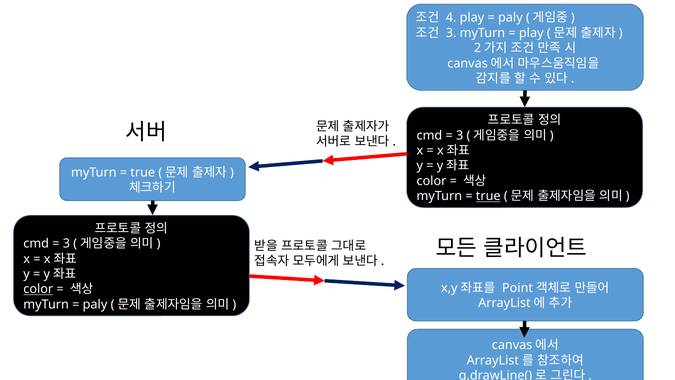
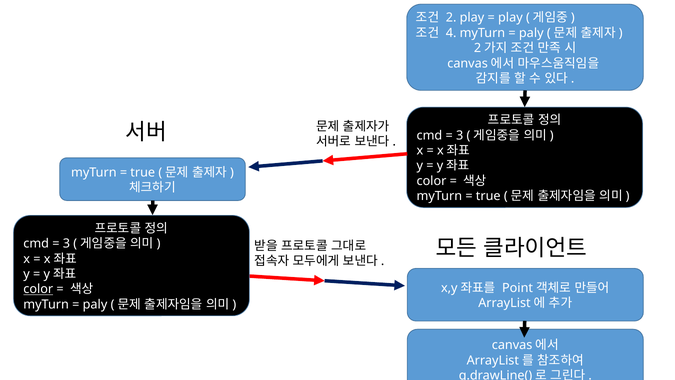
4: 4 -> 2
paly at (510, 18): paly -> play
3 at (451, 33): 3 -> 4
play at (531, 33): play -> paly
true at (488, 196) underline: present -> none
